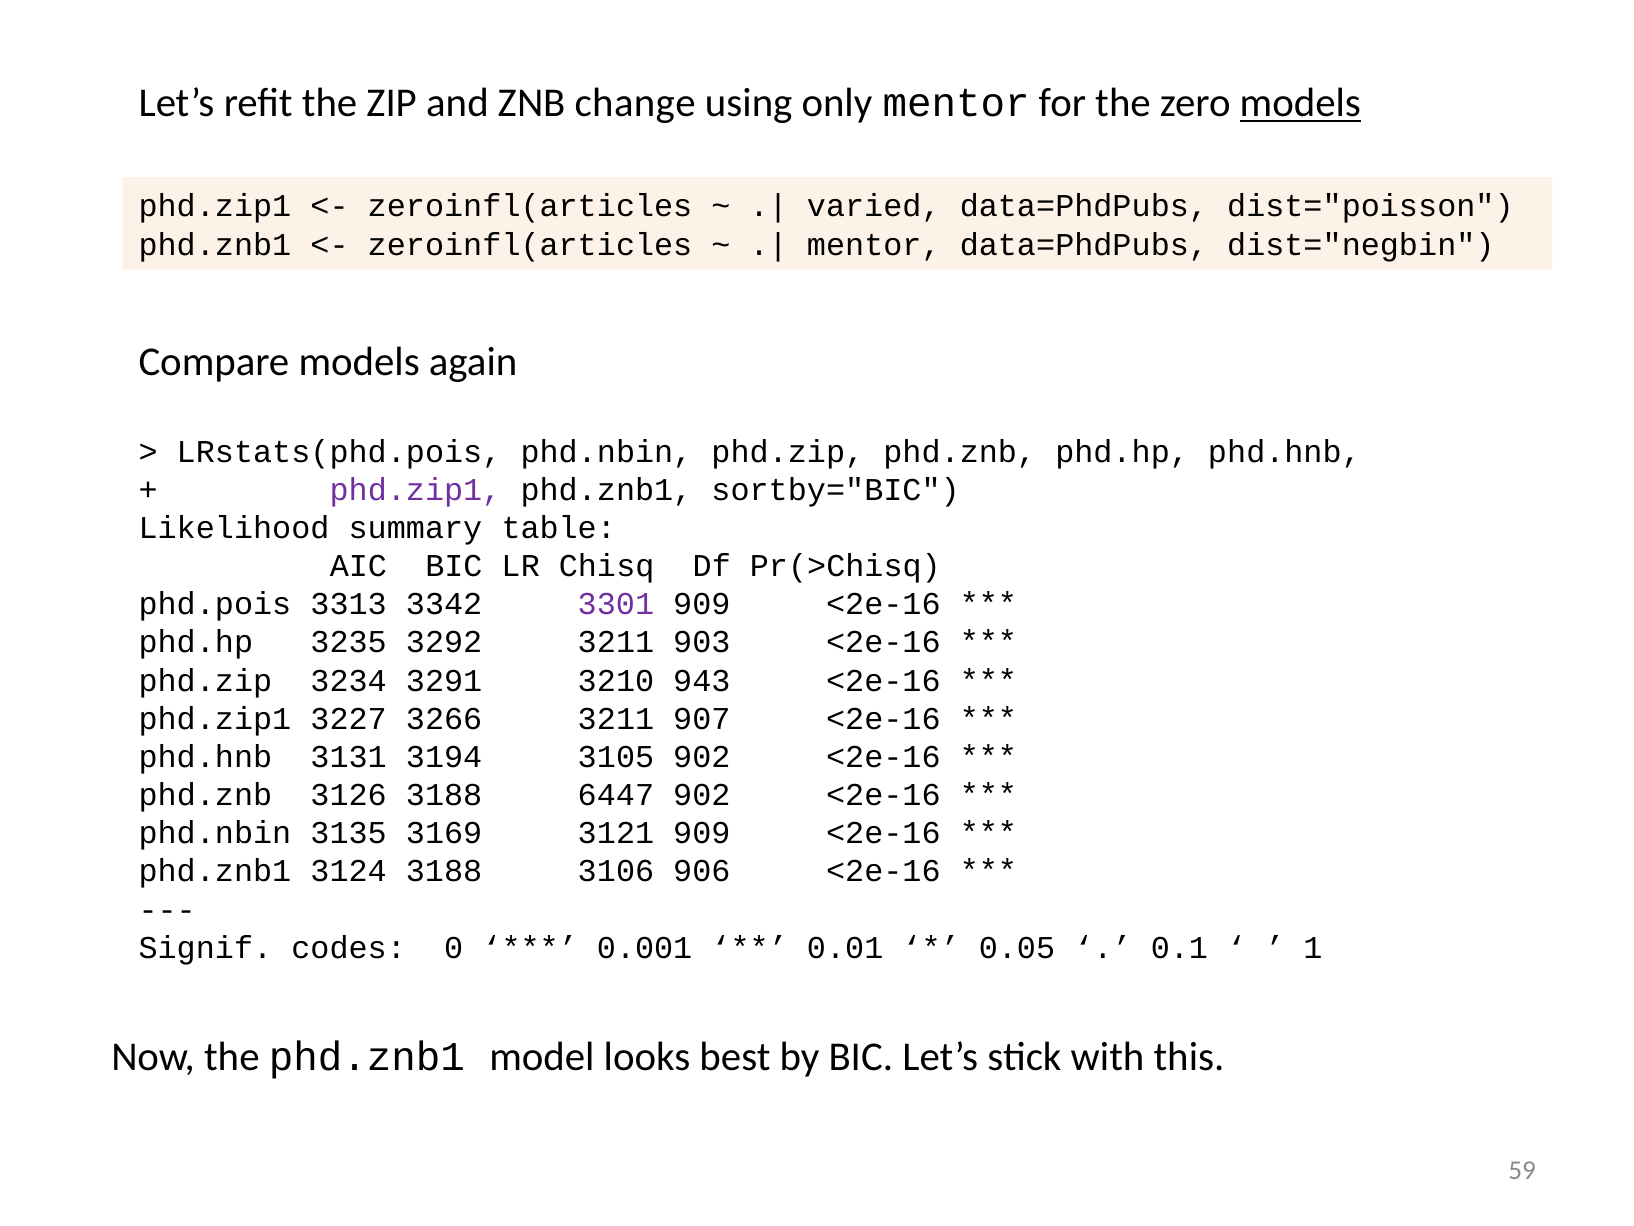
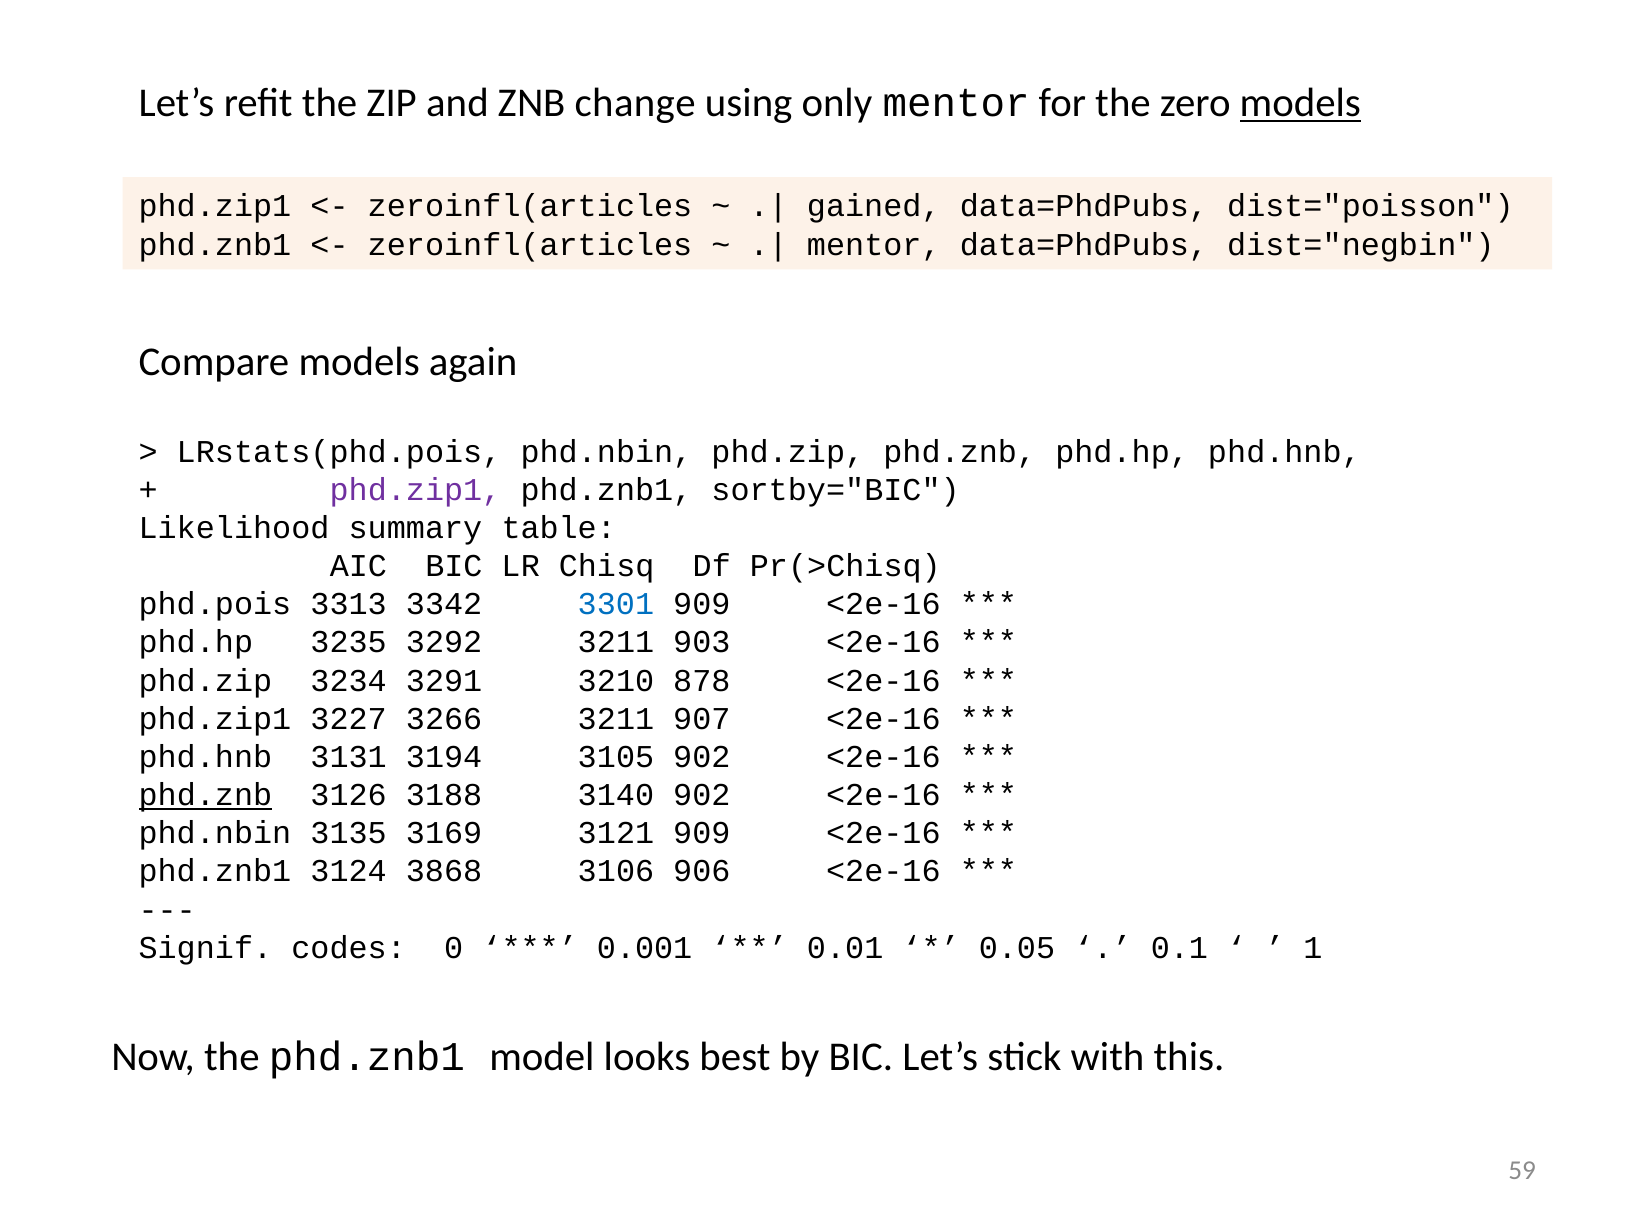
varied: varied -> gained
3301 colour: purple -> blue
943: 943 -> 878
phd.znb at (205, 795) underline: none -> present
6447: 6447 -> 3140
3124 3188: 3188 -> 3868
